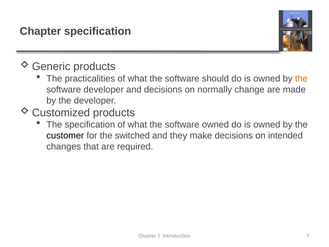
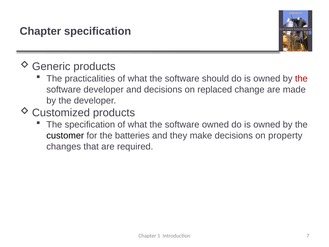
the at (301, 78) colour: orange -> red
normally: normally -> replaced
switched: switched -> batteries
intended: intended -> property
